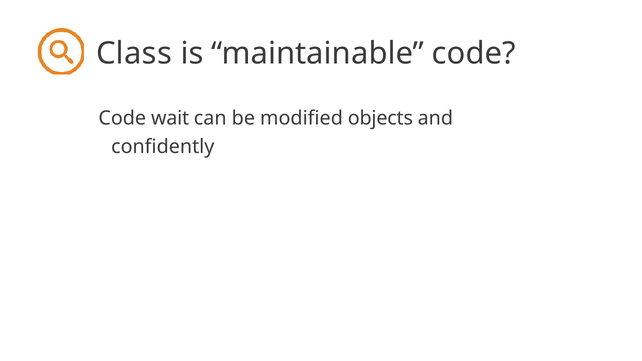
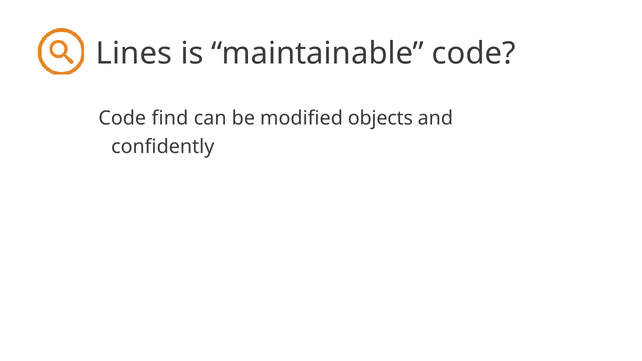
Class: Class -> Lines
wait: wait -> find
